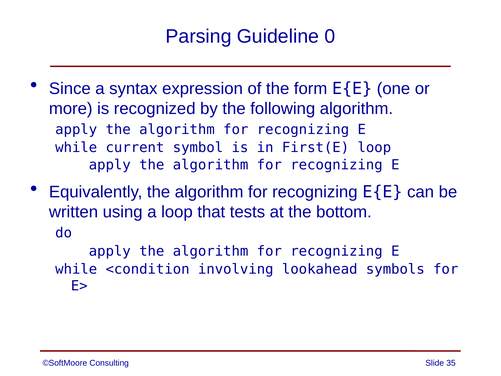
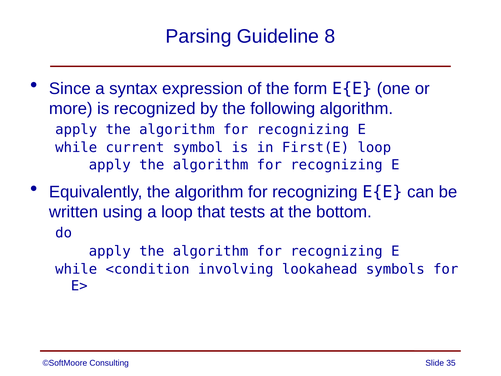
0: 0 -> 8
